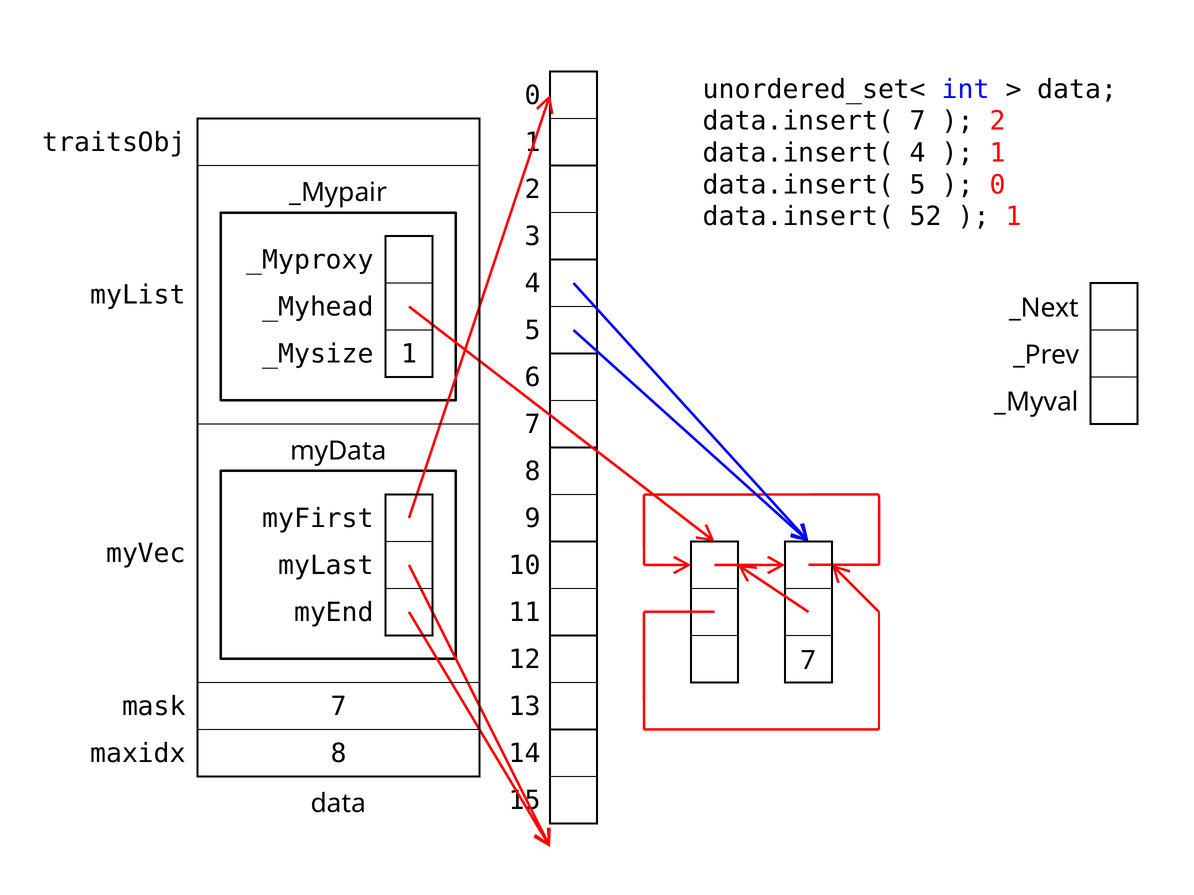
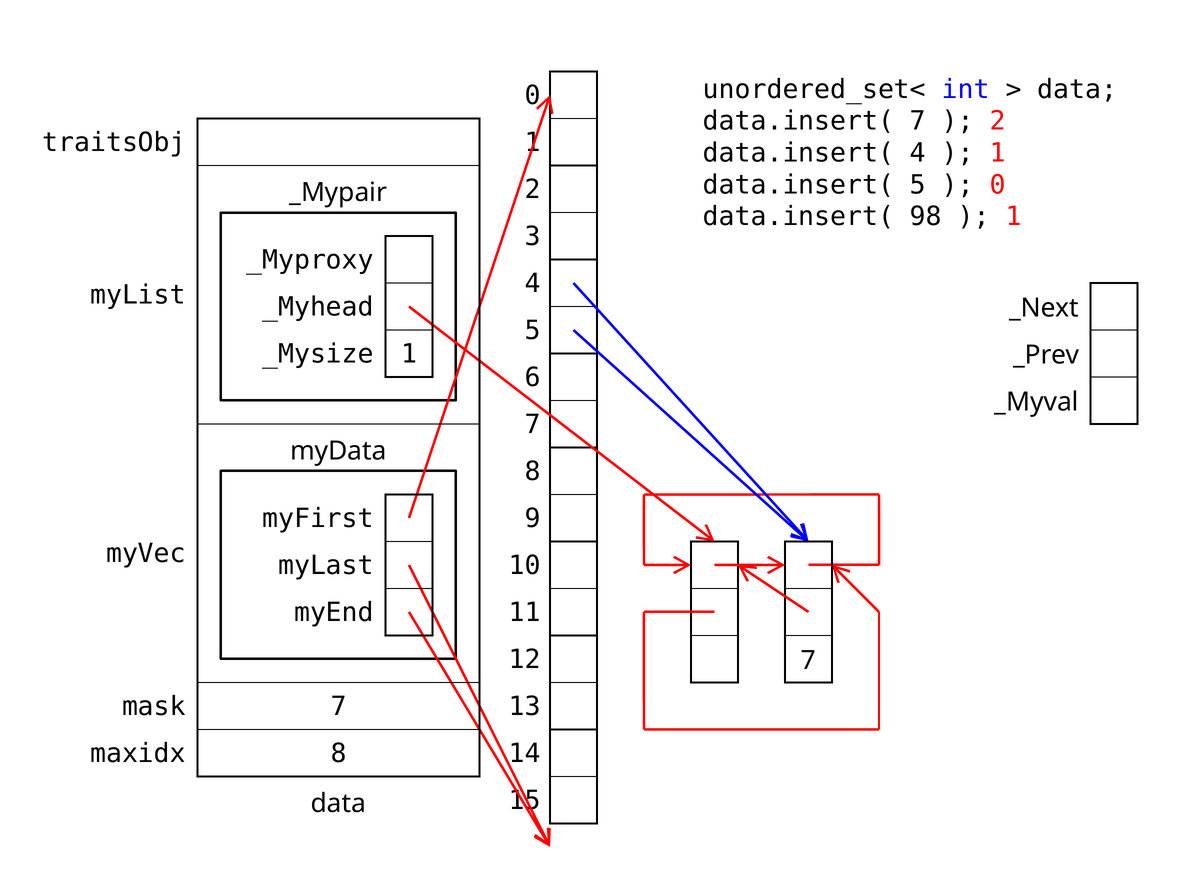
52: 52 -> 98
